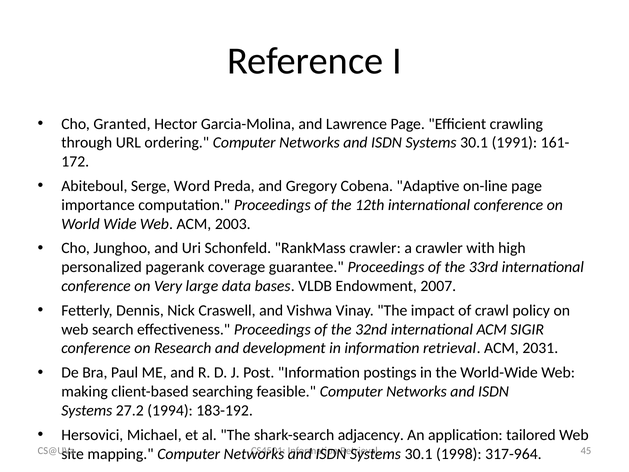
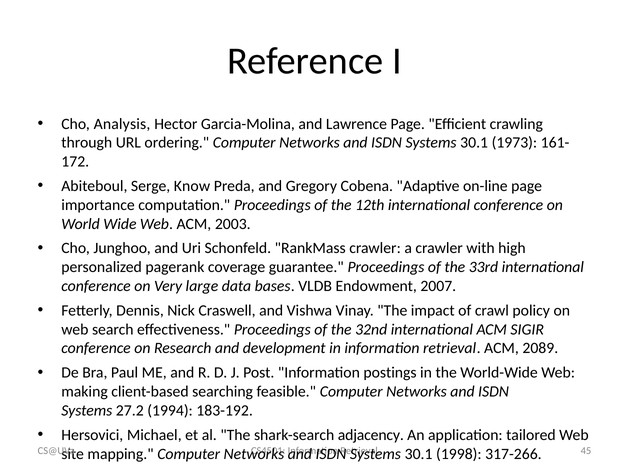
Granted: Granted -> Analysis
1991: 1991 -> 1973
Word: Word -> Know
2031: 2031 -> 2089
317-964: 317-964 -> 317-266
